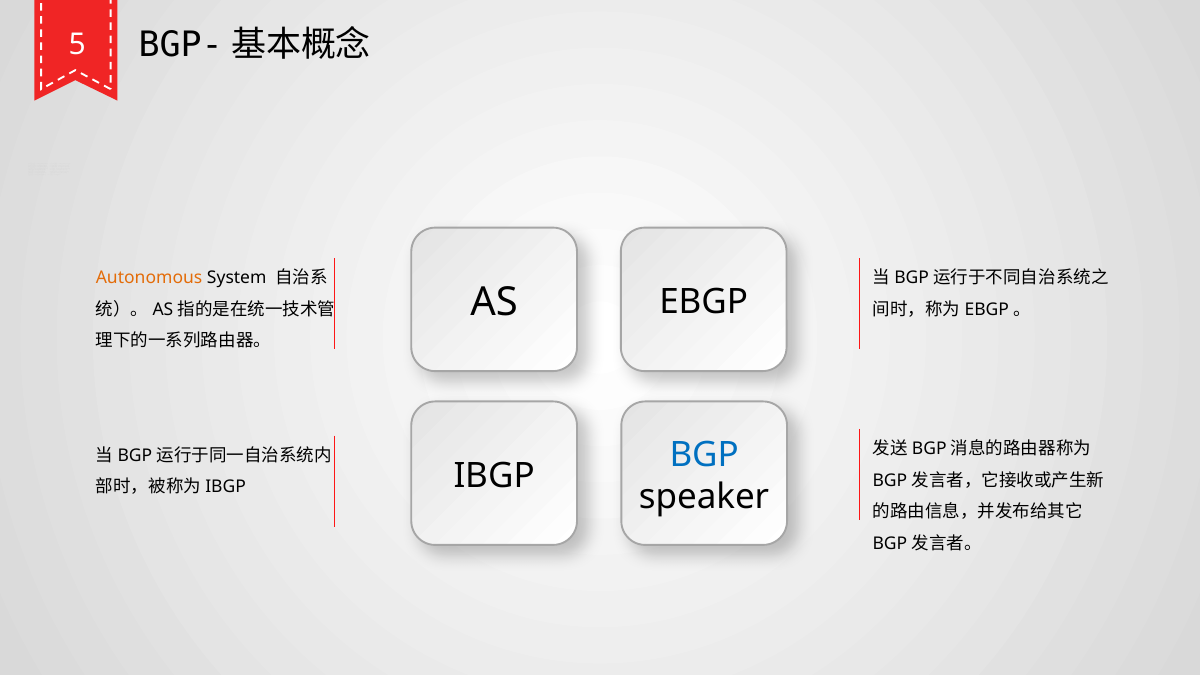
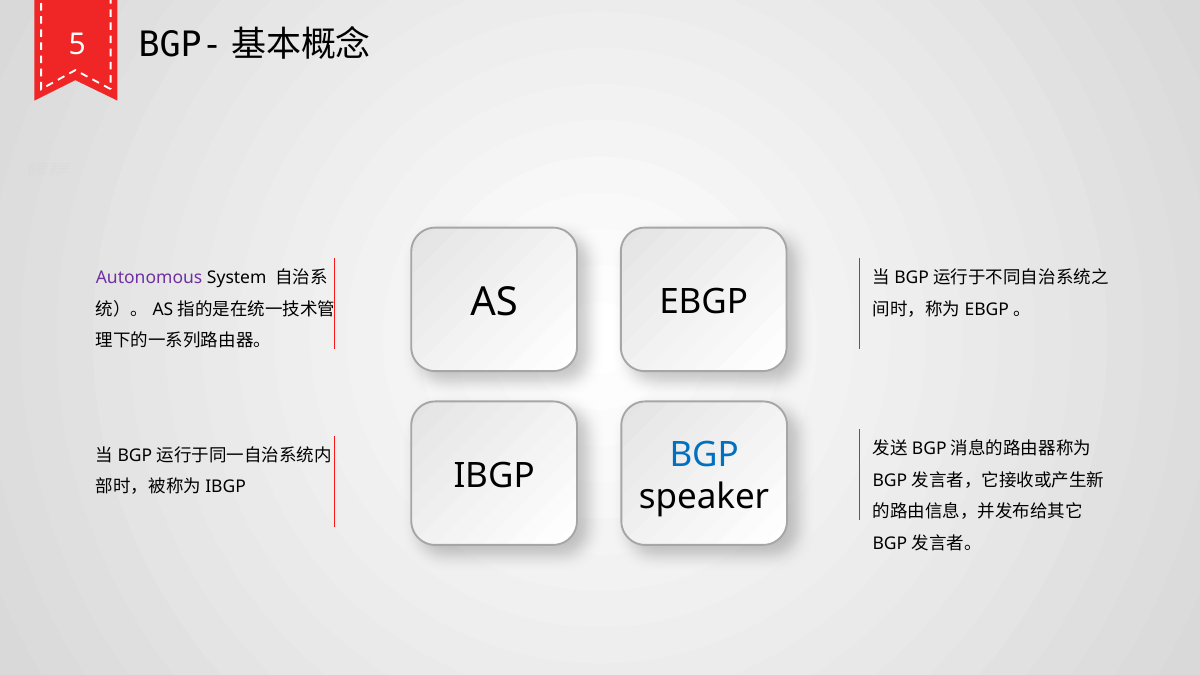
Autonomous colour: orange -> purple
